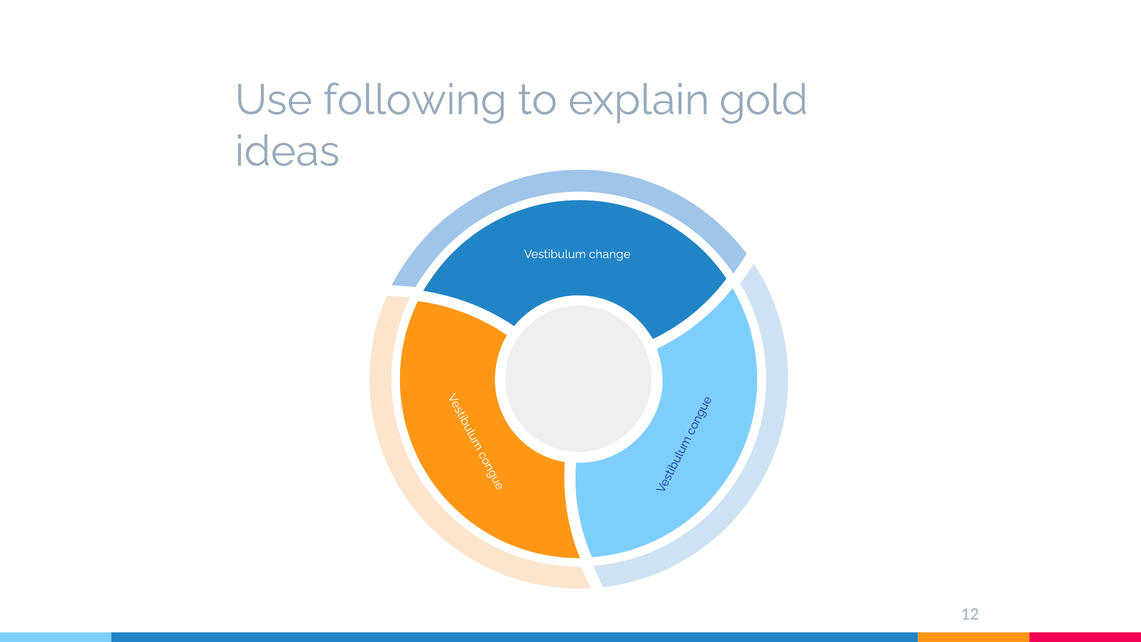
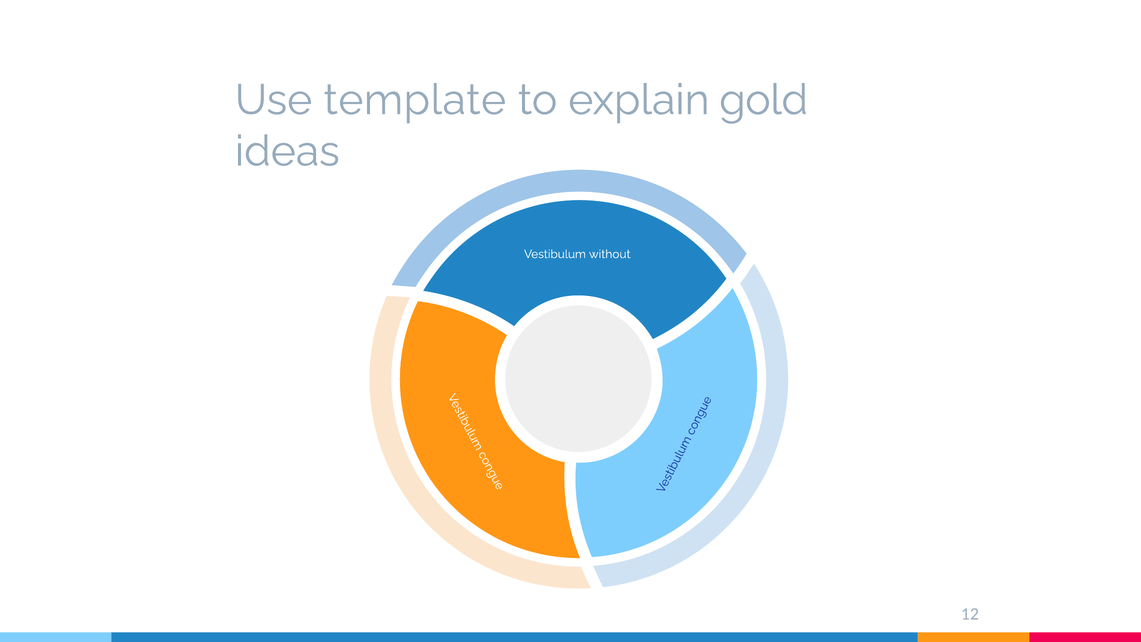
following: following -> template
change: change -> without
